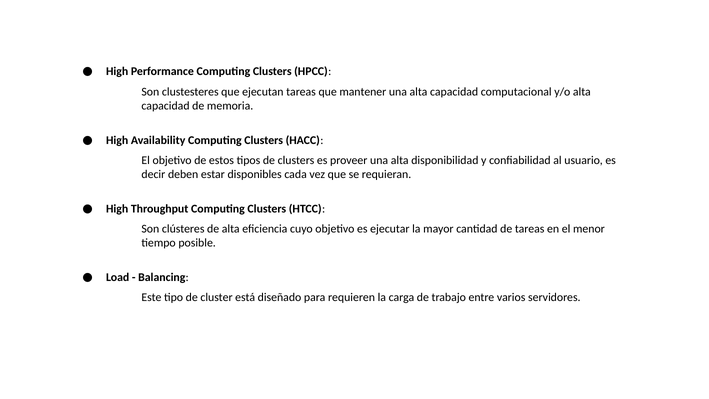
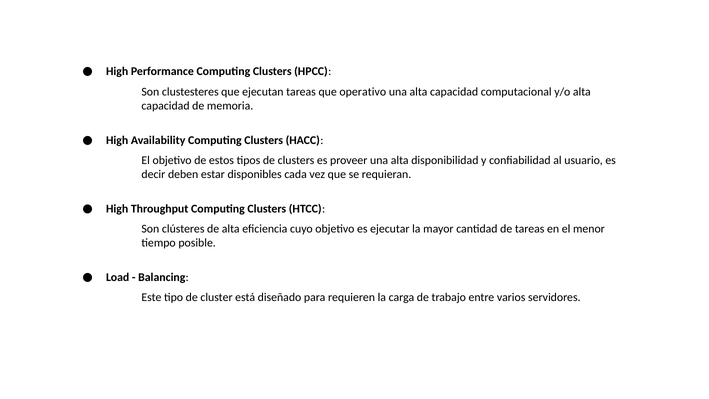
mantener: mantener -> operativo
